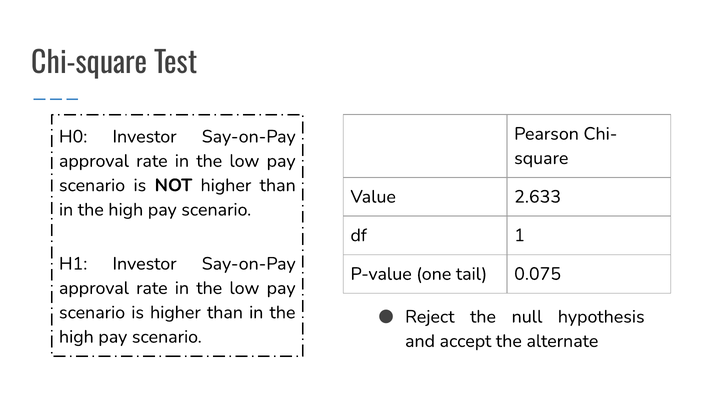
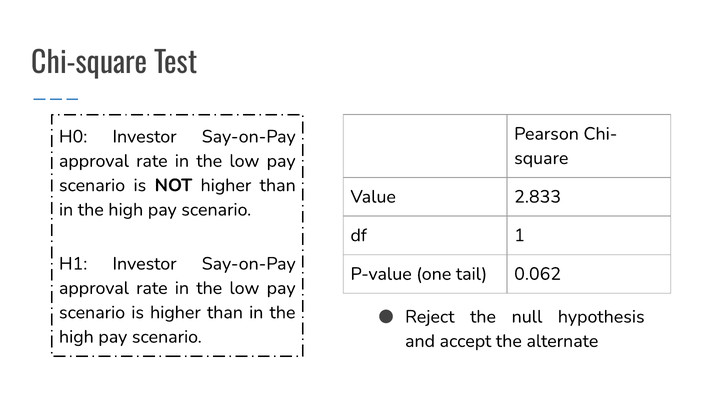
2.633: 2.633 -> 2.833
0.075: 0.075 -> 0.062
